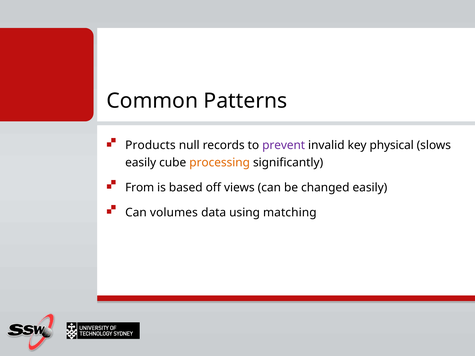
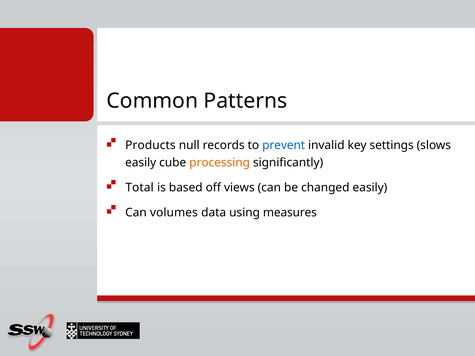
prevent colour: purple -> blue
physical: physical -> settings
From: From -> Total
matching: matching -> measures
